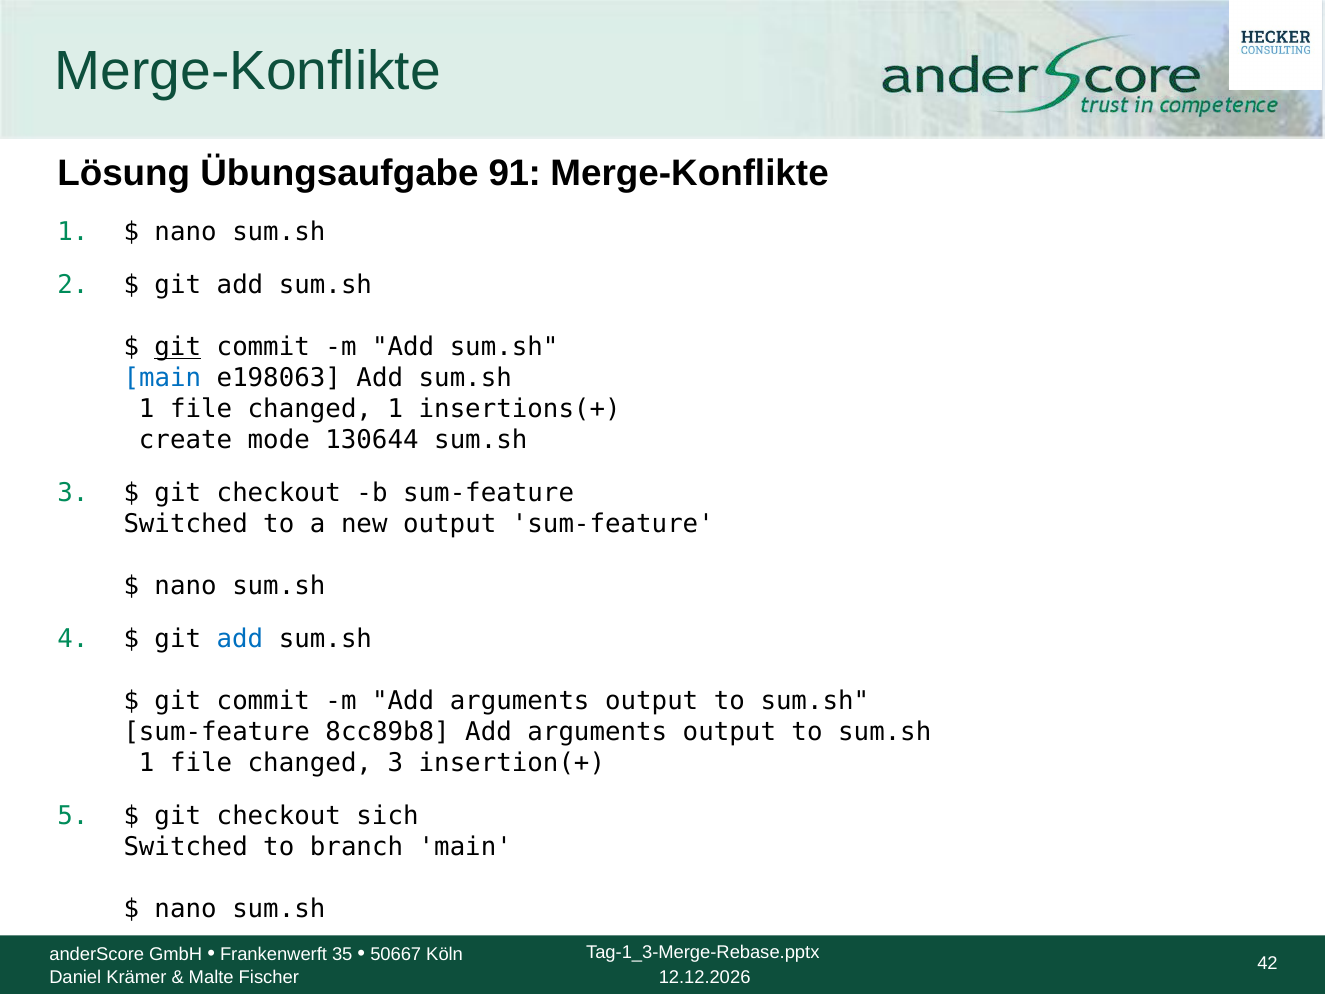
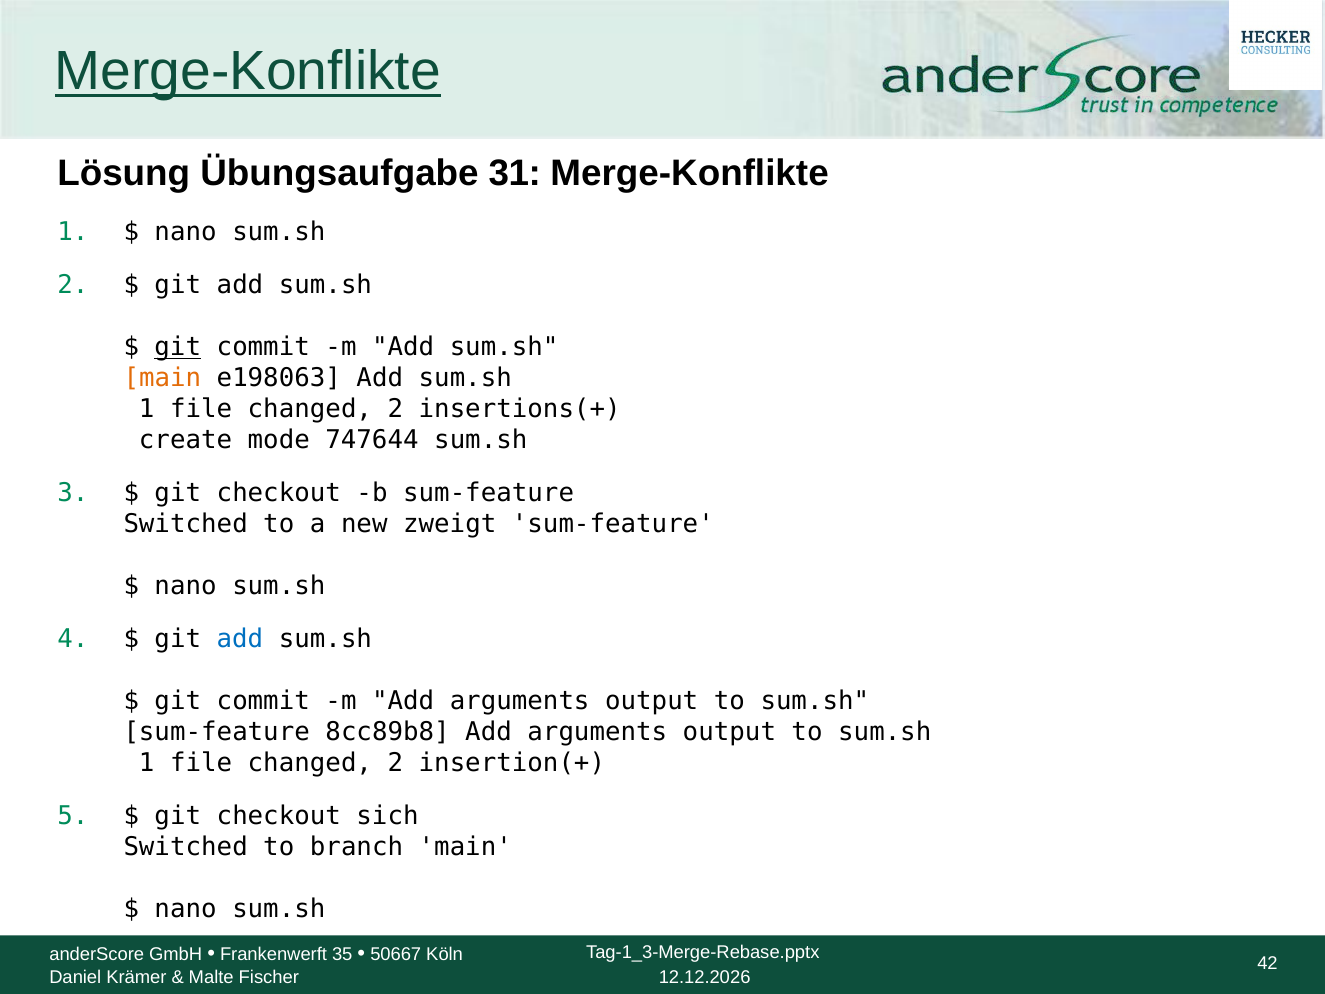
Merge-Konflikte at (248, 72) underline: none -> present
91: 91 -> 31
main at (162, 378) colour: blue -> orange
1 at (395, 409): 1 -> 2
130644: 130644 -> 747644
new output: output -> zweigt
3 at (395, 763): 3 -> 2
